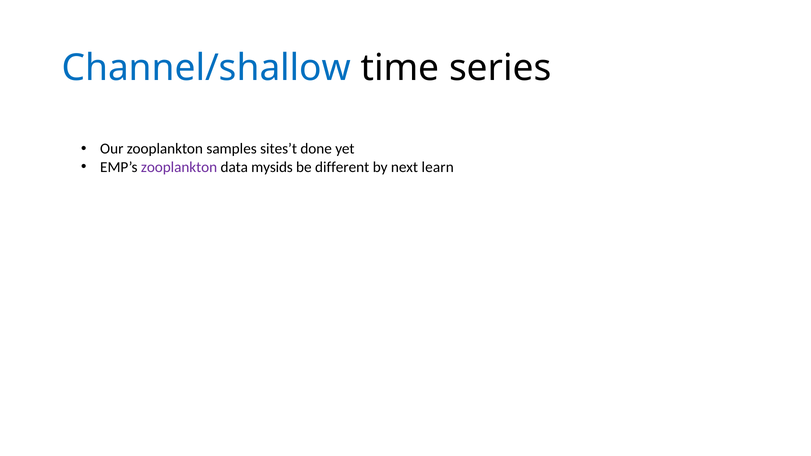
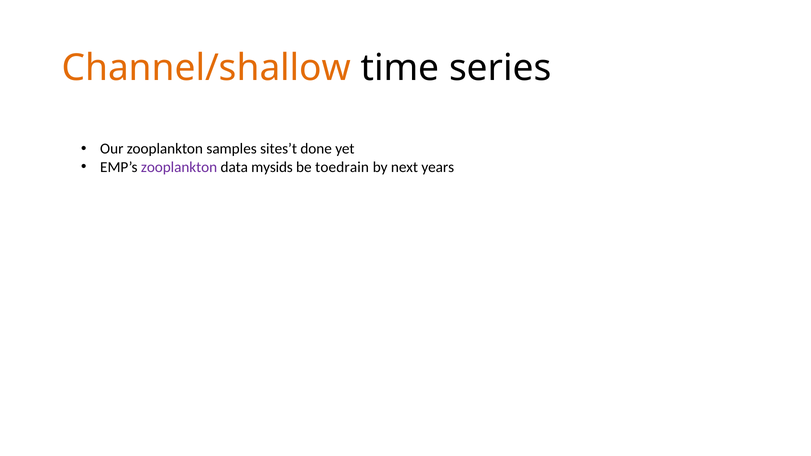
Channel/shallow colour: blue -> orange
different: different -> toedrain
learn: learn -> years
